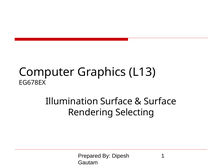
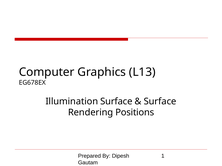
Selecting: Selecting -> Positions
